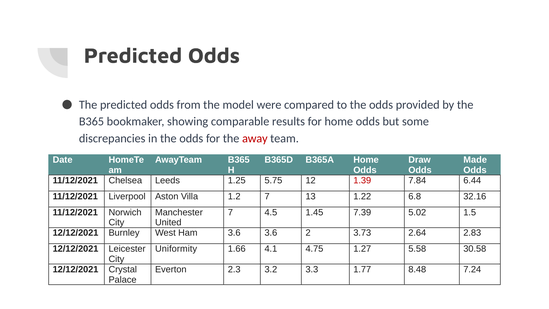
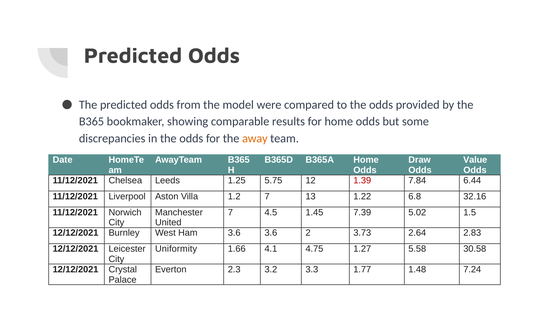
away colour: red -> orange
Made: Made -> Value
8.48: 8.48 -> 1.48
